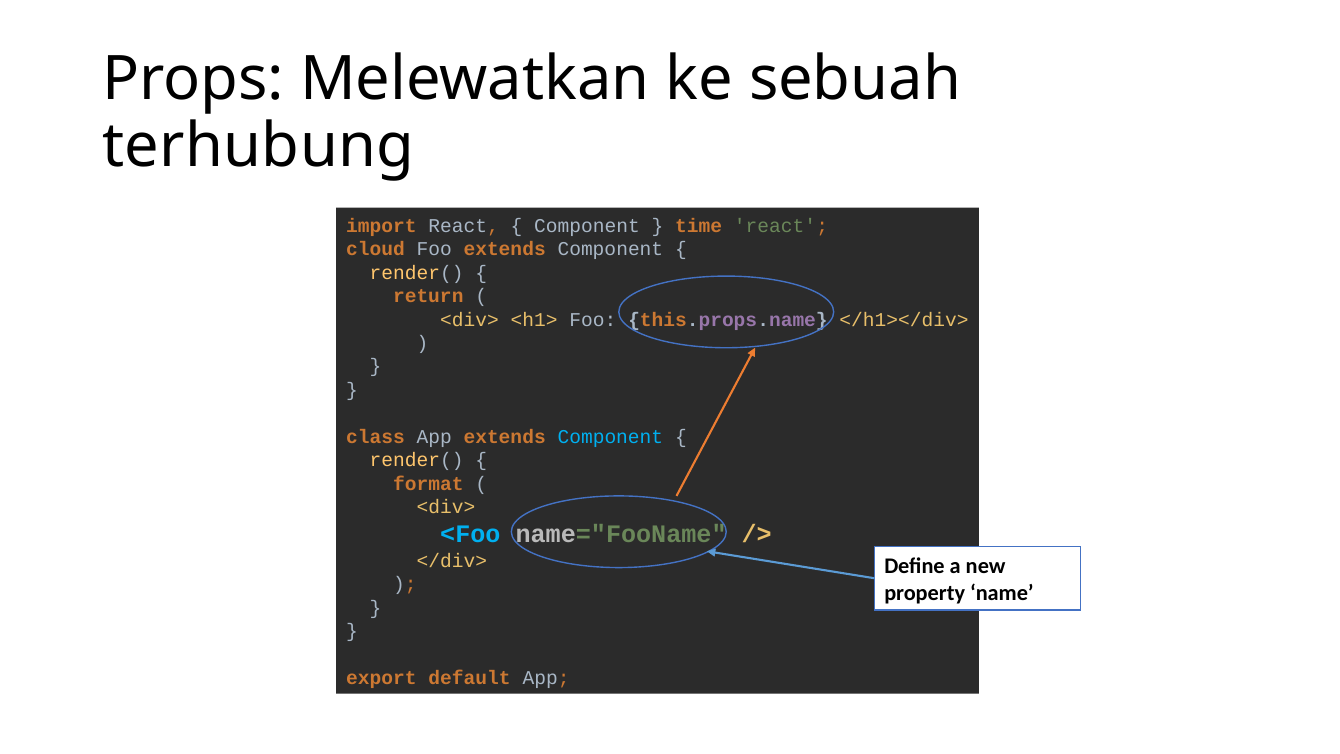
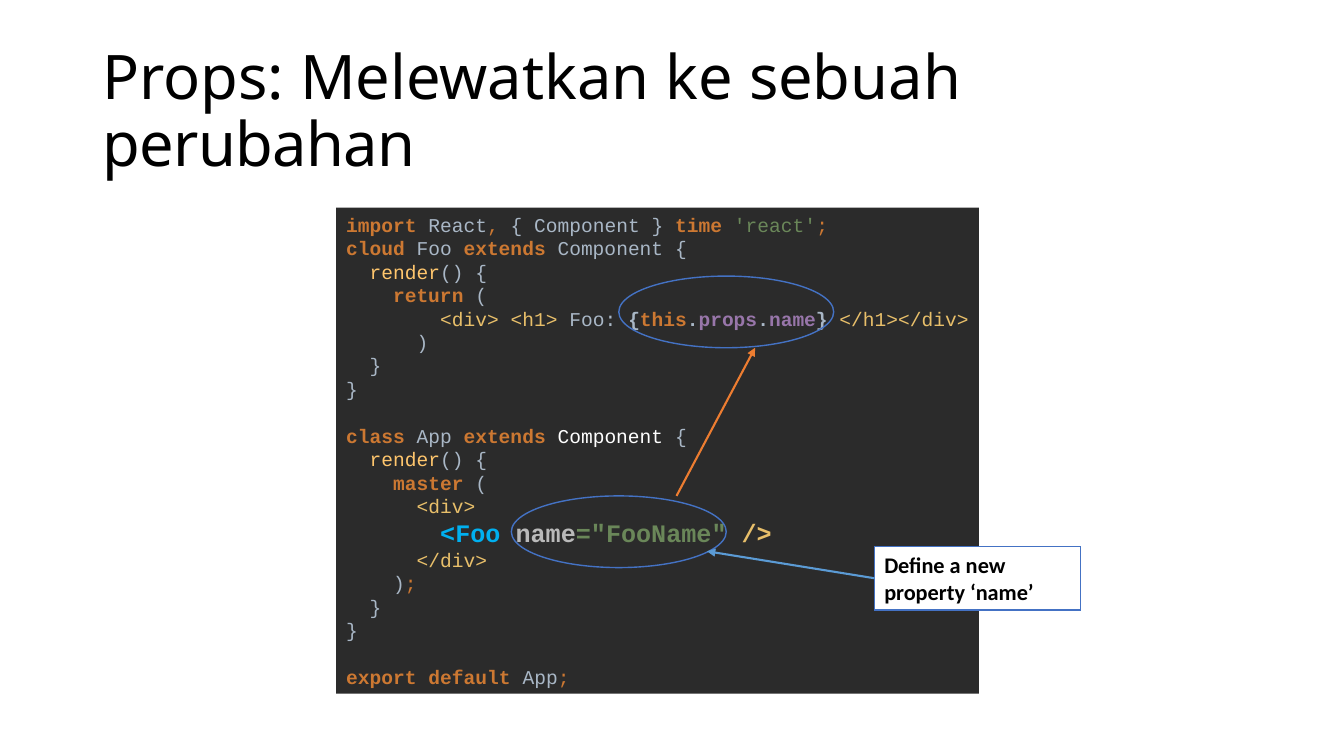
terhubung: terhubung -> perubahan
Component at (610, 437) colour: light blue -> white
format: format -> master
